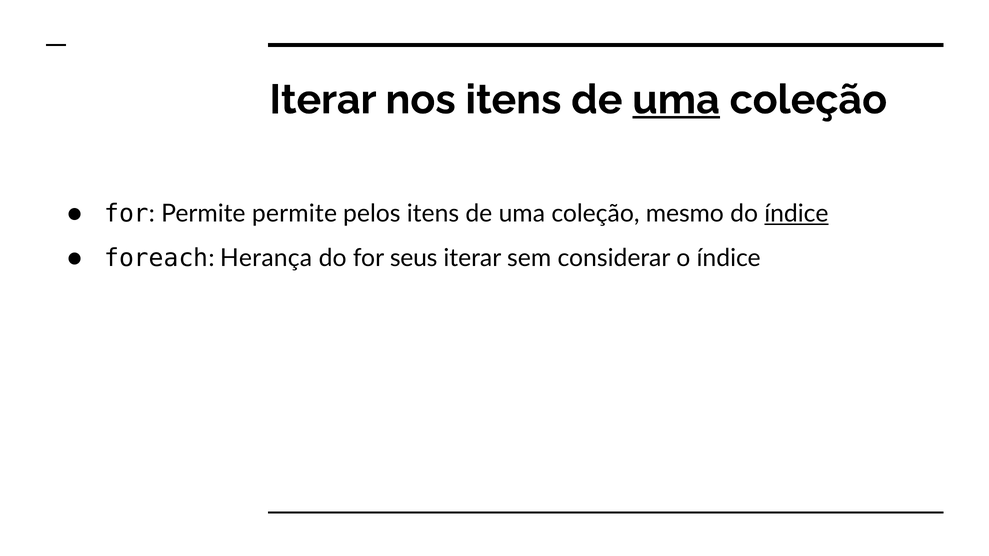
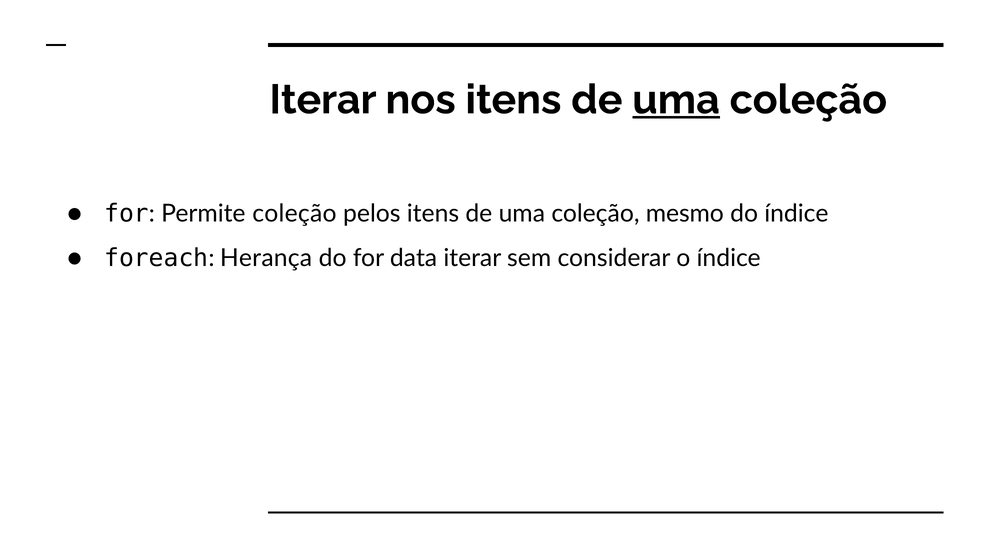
Permite permite: permite -> coleção
índice at (796, 214) underline: present -> none
seus: seus -> data
